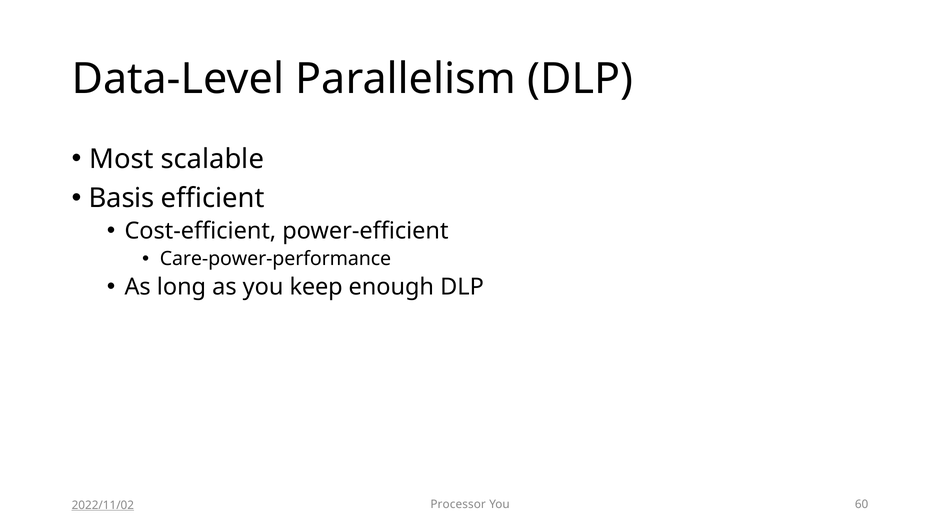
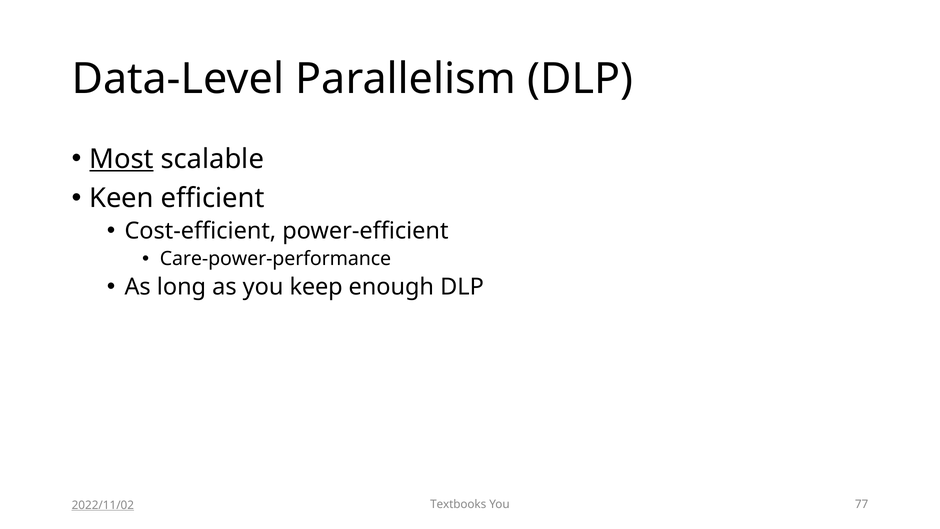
Most underline: none -> present
Basis: Basis -> Keen
Processor: Processor -> Textbooks
60: 60 -> 77
